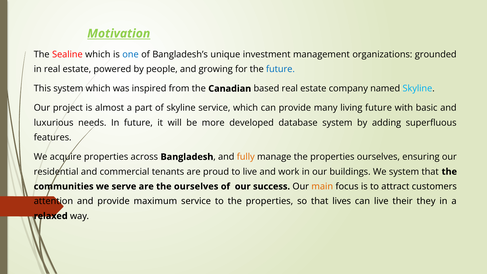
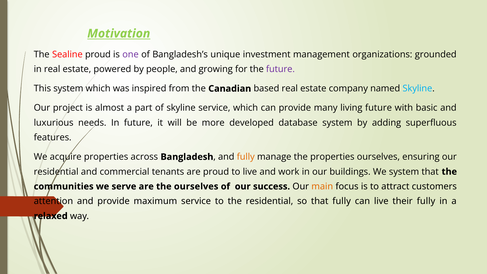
Sealine which: which -> proud
one colour: blue -> purple
future at (280, 69) colour: blue -> purple
to the properties: properties -> residential
that lives: lives -> fully
their they: they -> fully
